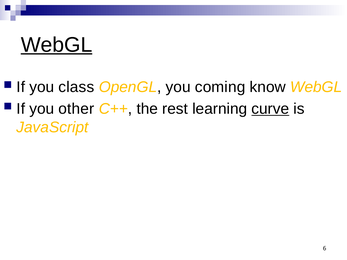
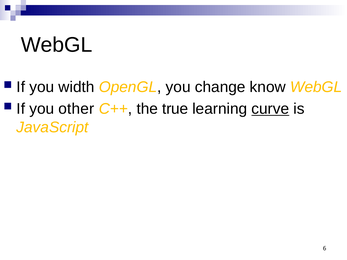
WebGL at (57, 45) underline: present -> none
class: class -> width
coming: coming -> change
rest: rest -> true
